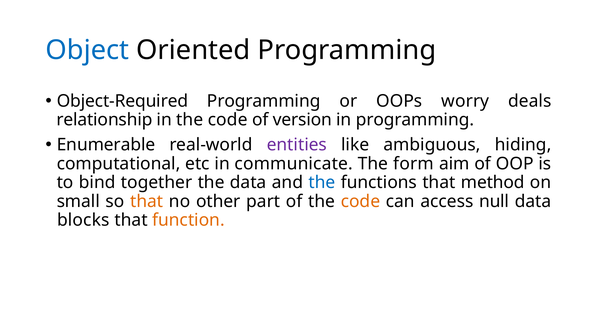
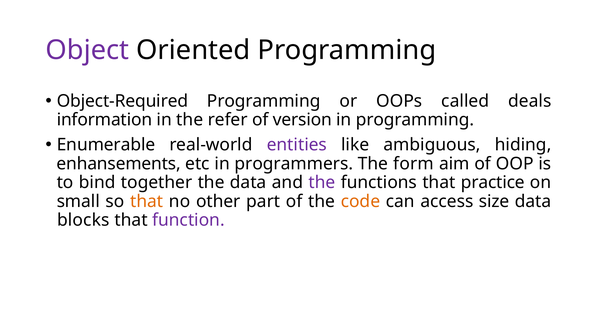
Object colour: blue -> purple
worry: worry -> called
relationship: relationship -> information
in the code: code -> refer
computational: computational -> enhansements
communicate: communicate -> programmers
the at (322, 182) colour: blue -> purple
method: method -> practice
null: null -> size
function colour: orange -> purple
